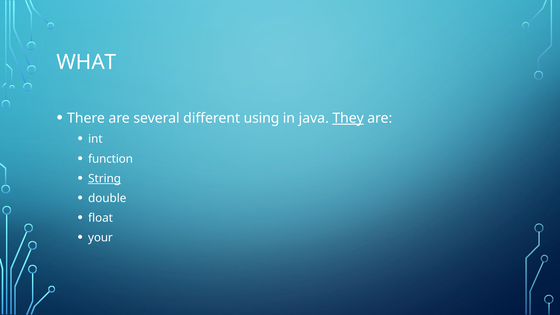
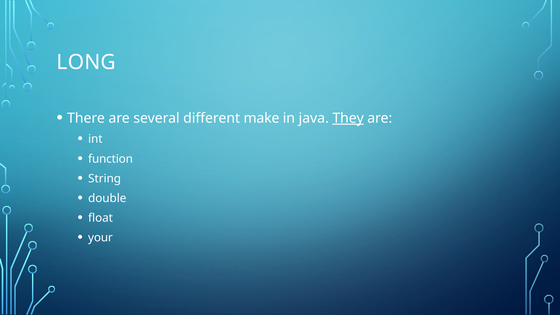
WHAT: WHAT -> LONG
using: using -> make
String underline: present -> none
